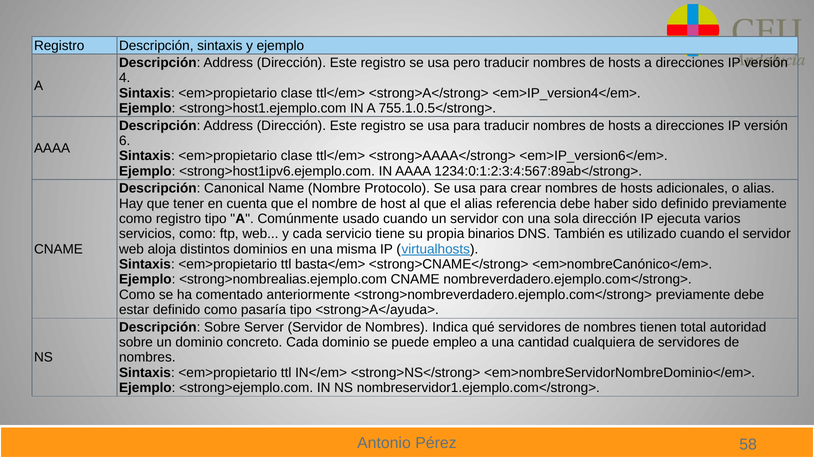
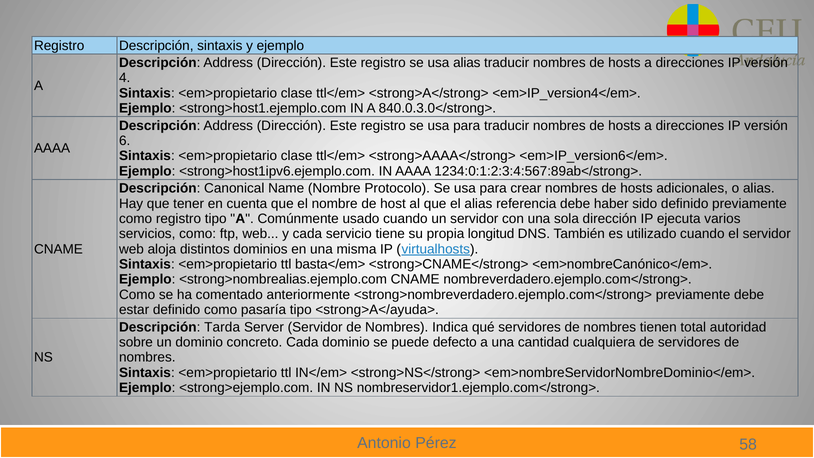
usa pero: pero -> alias
755.1.0.5</strong>: 755.1.0.5</strong> -> 840.0.3.0</strong>
binarios: binarios -> longitud
Descripción Sobre: Sobre -> Tarda
empleo: empleo -> defecto
